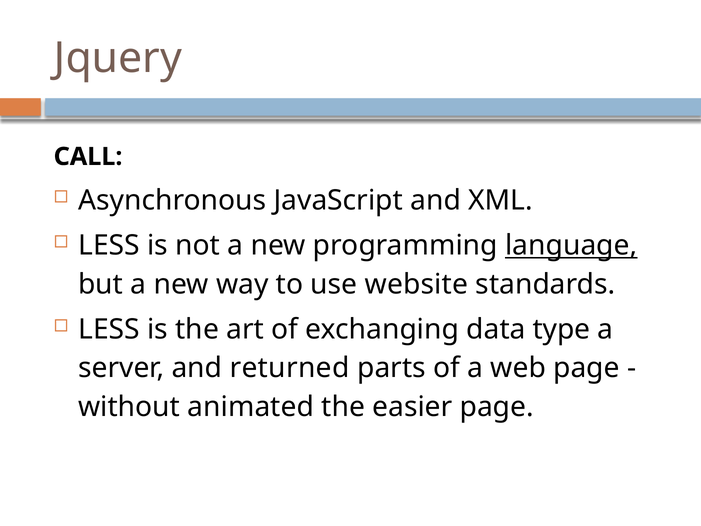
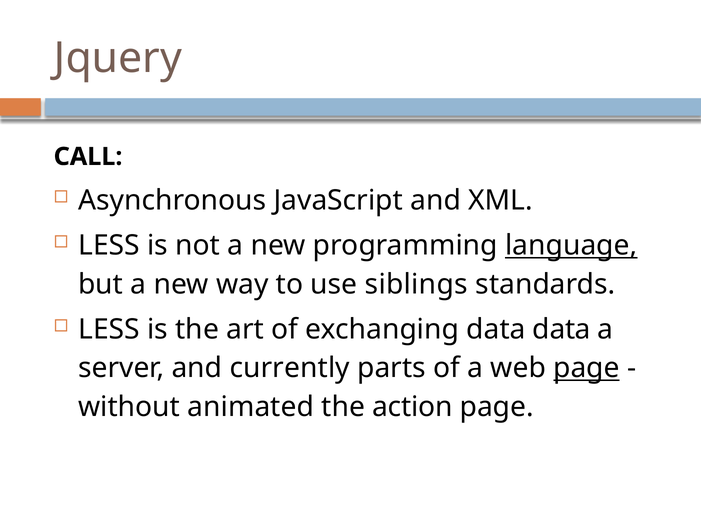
website: website -> siblings
data type: type -> data
returned: returned -> currently
page at (586, 368) underline: none -> present
easier: easier -> action
